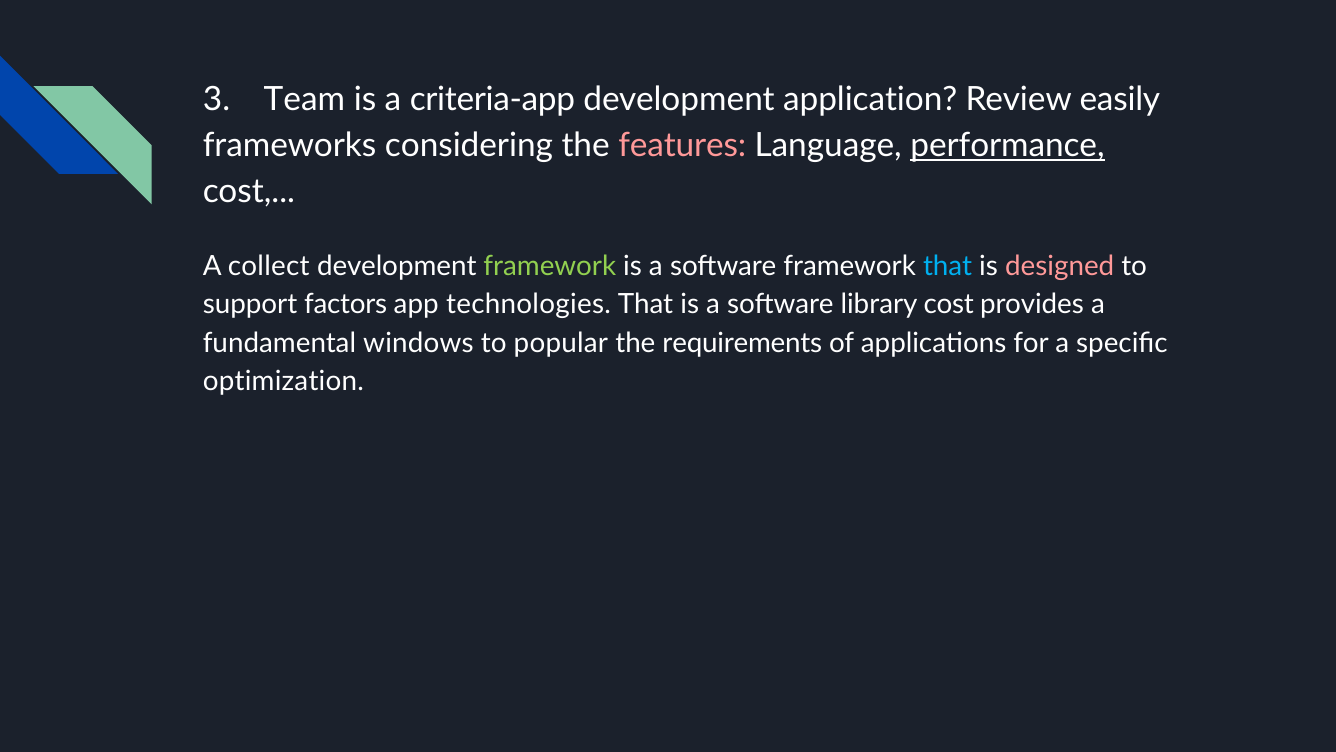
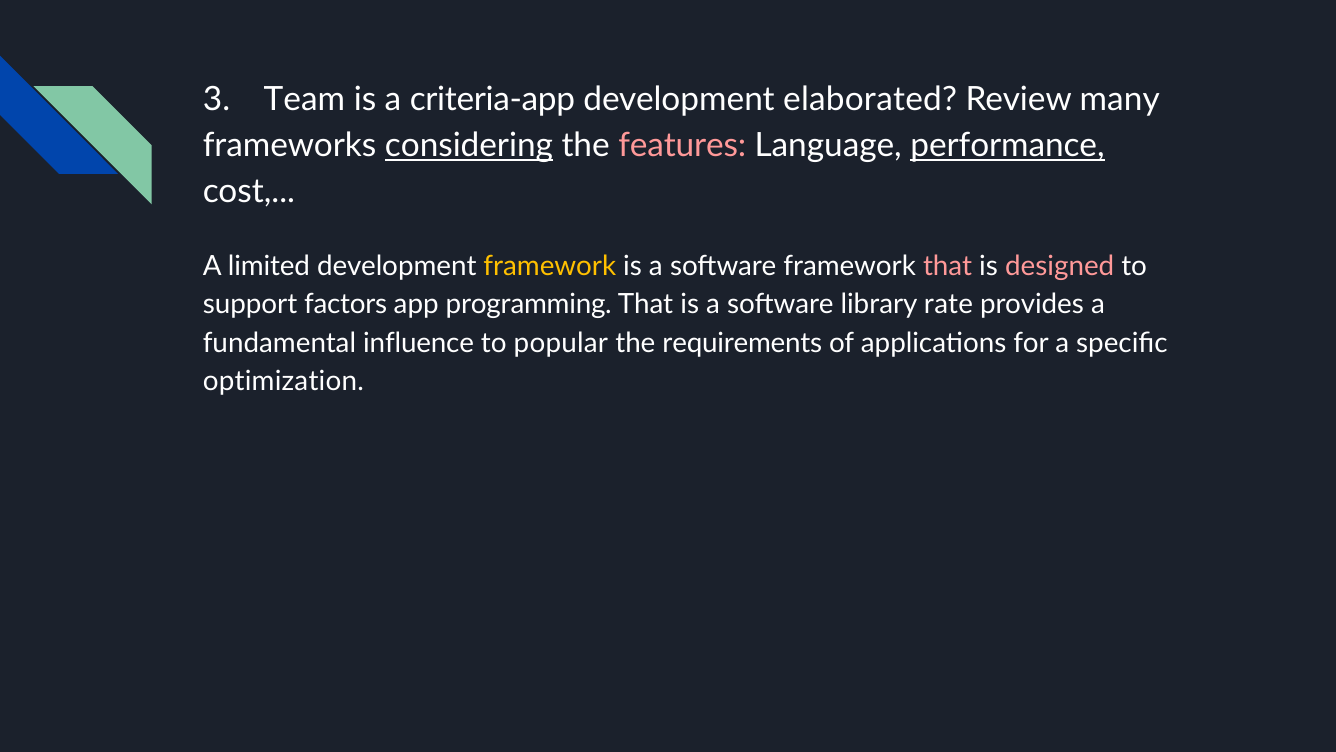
application: application -> elaborated
easily: easily -> many
considering underline: none -> present
collect: collect -> limited
framework at (550, 266) colour: light green -> yellow
that at (948, 266) colour: light blue -> pink
technologies: technologies -> programming
library cost: cost -> rate
windows: windows -> influence
